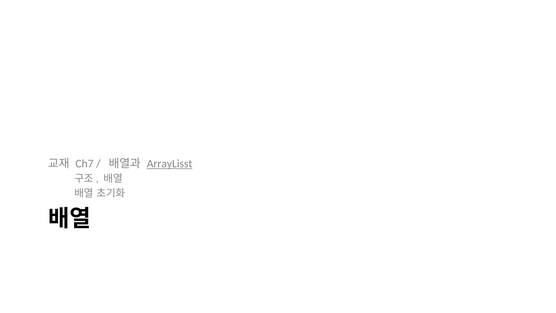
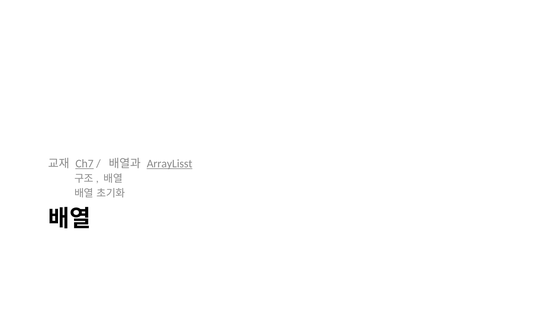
Ch7 underline: none -> present
